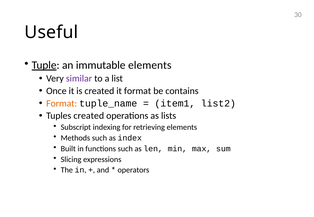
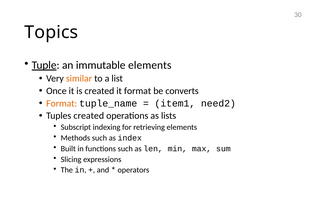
Useful: Useful -> Topics
similar colour: purple -> orange
contains: contains -> converts
list2: list2 -> need2
